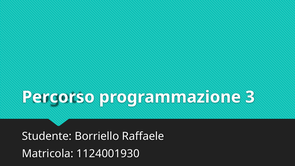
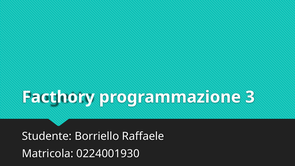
Percorso: Percorso -> Facthory
1124001930: 1124001930 -> 0224001930
